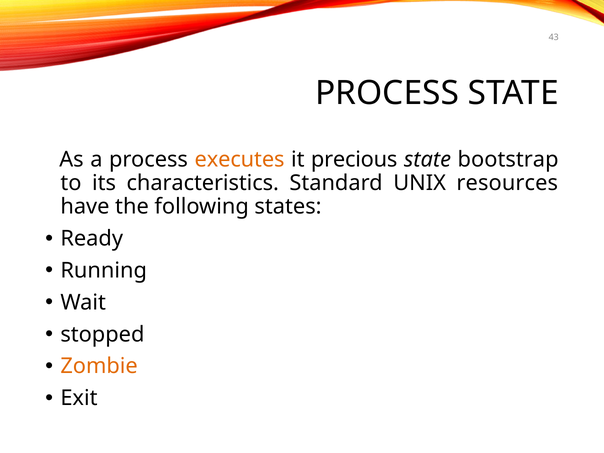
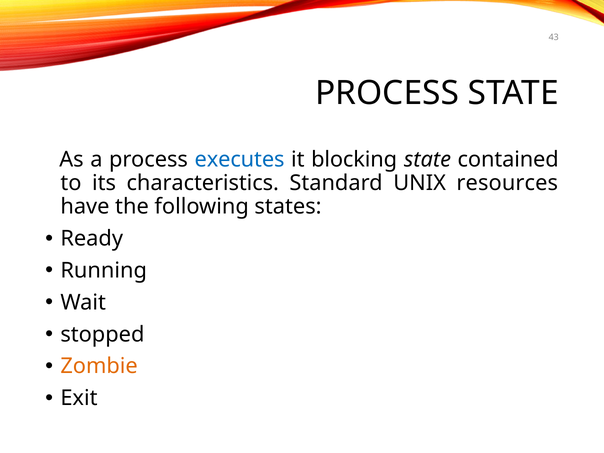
executes colour: orange -> blue
precious: precious -> blocking
bootstrap: bootstrap -> contained
